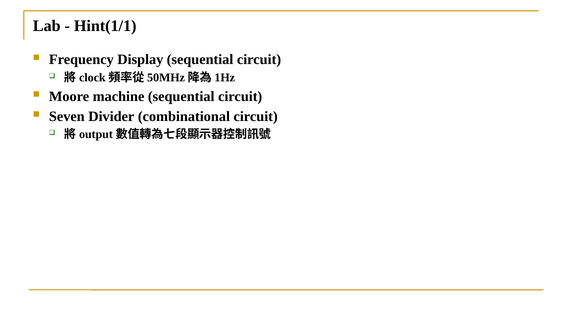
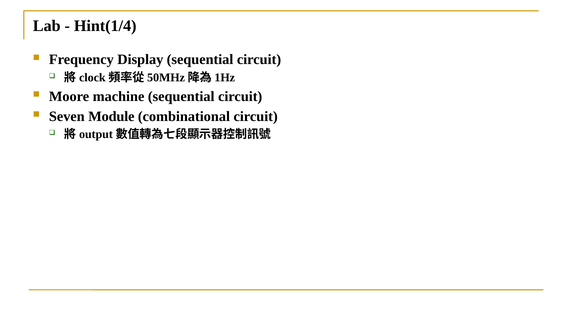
Hint(1/1: Hint(1/1 -> Hint(1/4
Divider: Divider -> Module
